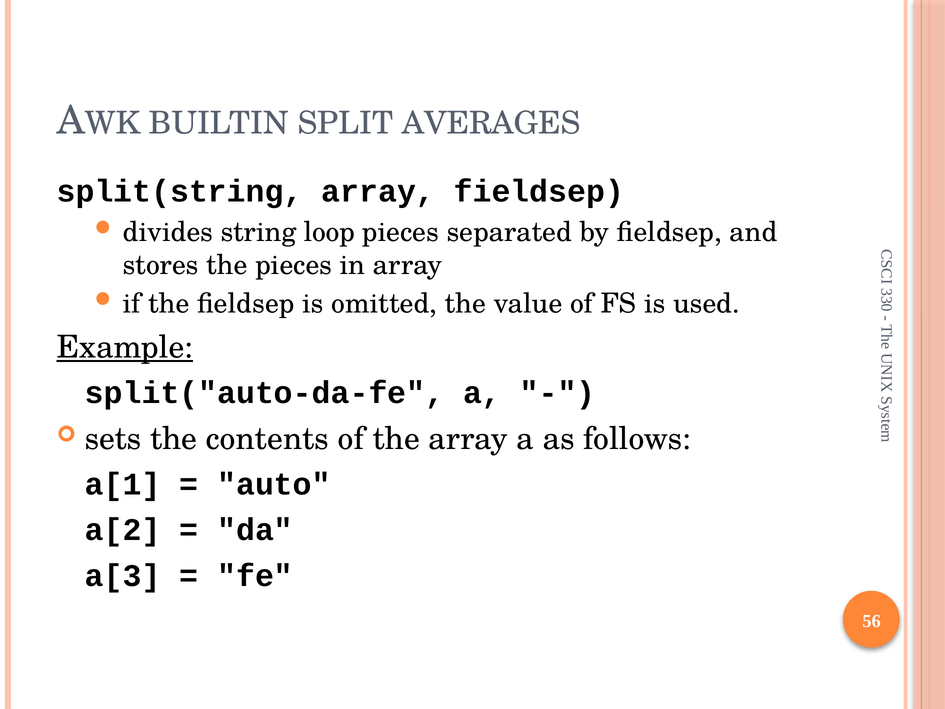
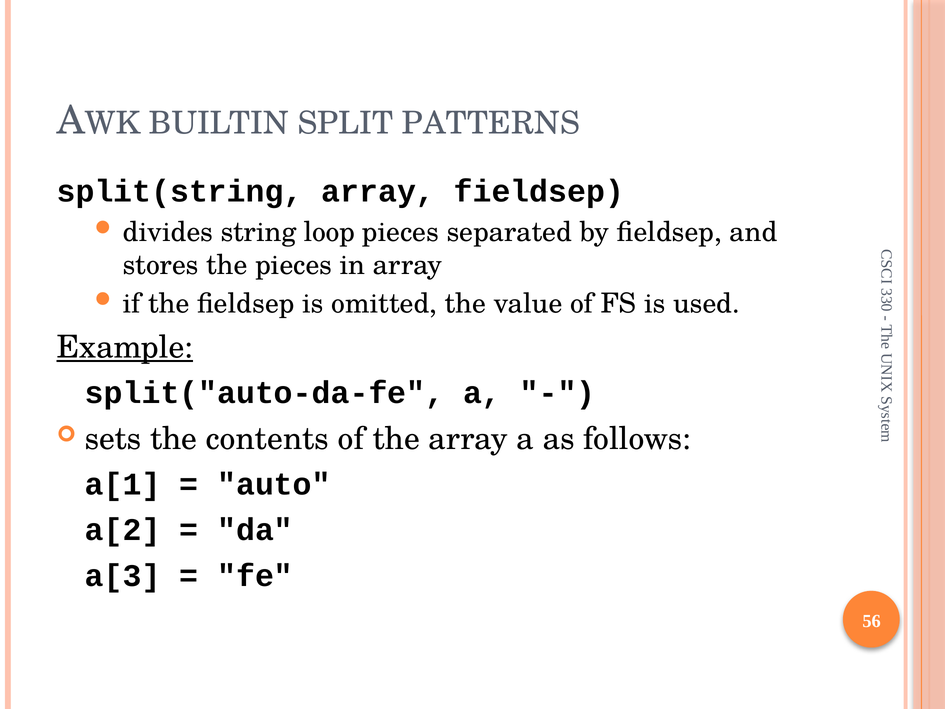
AVERAGES: AVERAGES -> PATTERNS
